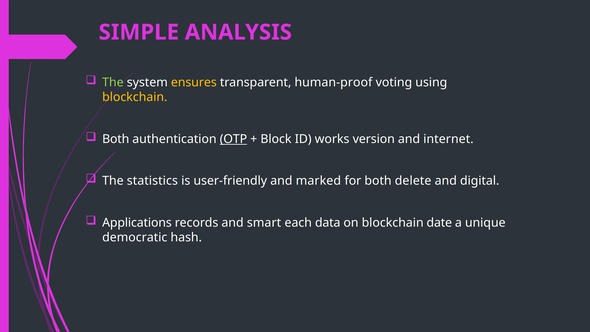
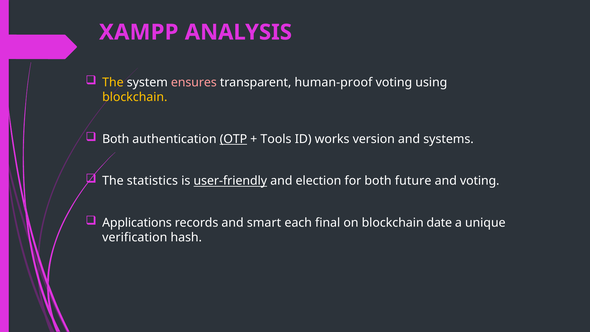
SIMPLE: SIMPLE -> XAMPP
The at (113, 82) colour: light green -> yellow
ensures colour: yellow -> pink
Block: Block -> Tools
internet: internet -> systems
user-friendly underline: none -> present
marked: marked -> election
delete: delete -> future
and digital: digital -> voting
data: data -> final
democratic: democratic -> verification
